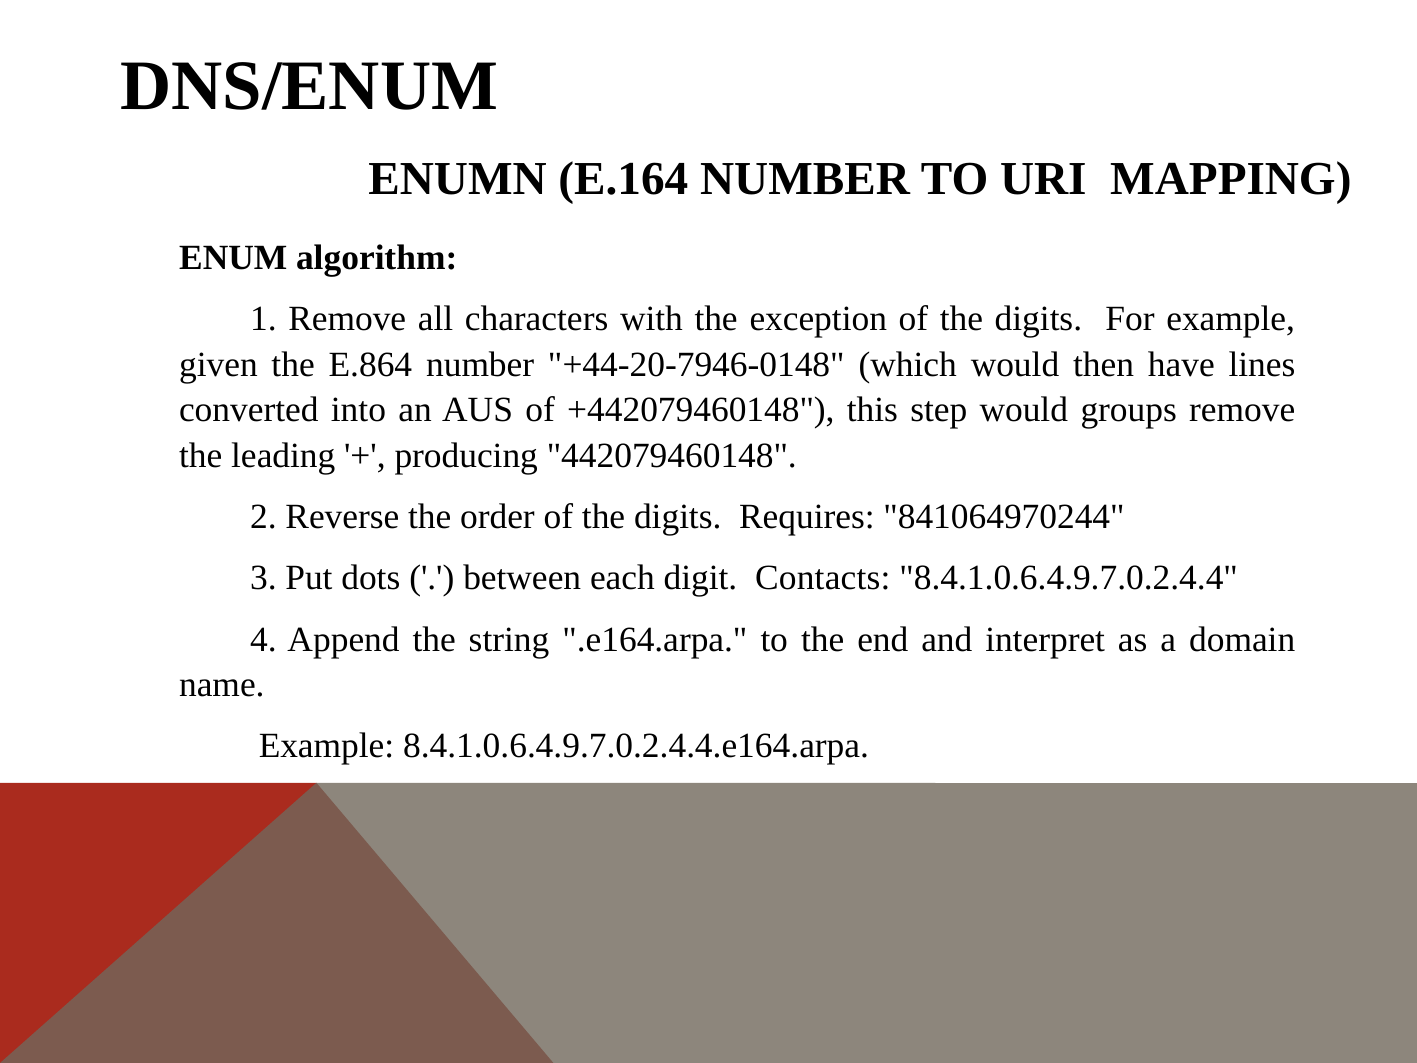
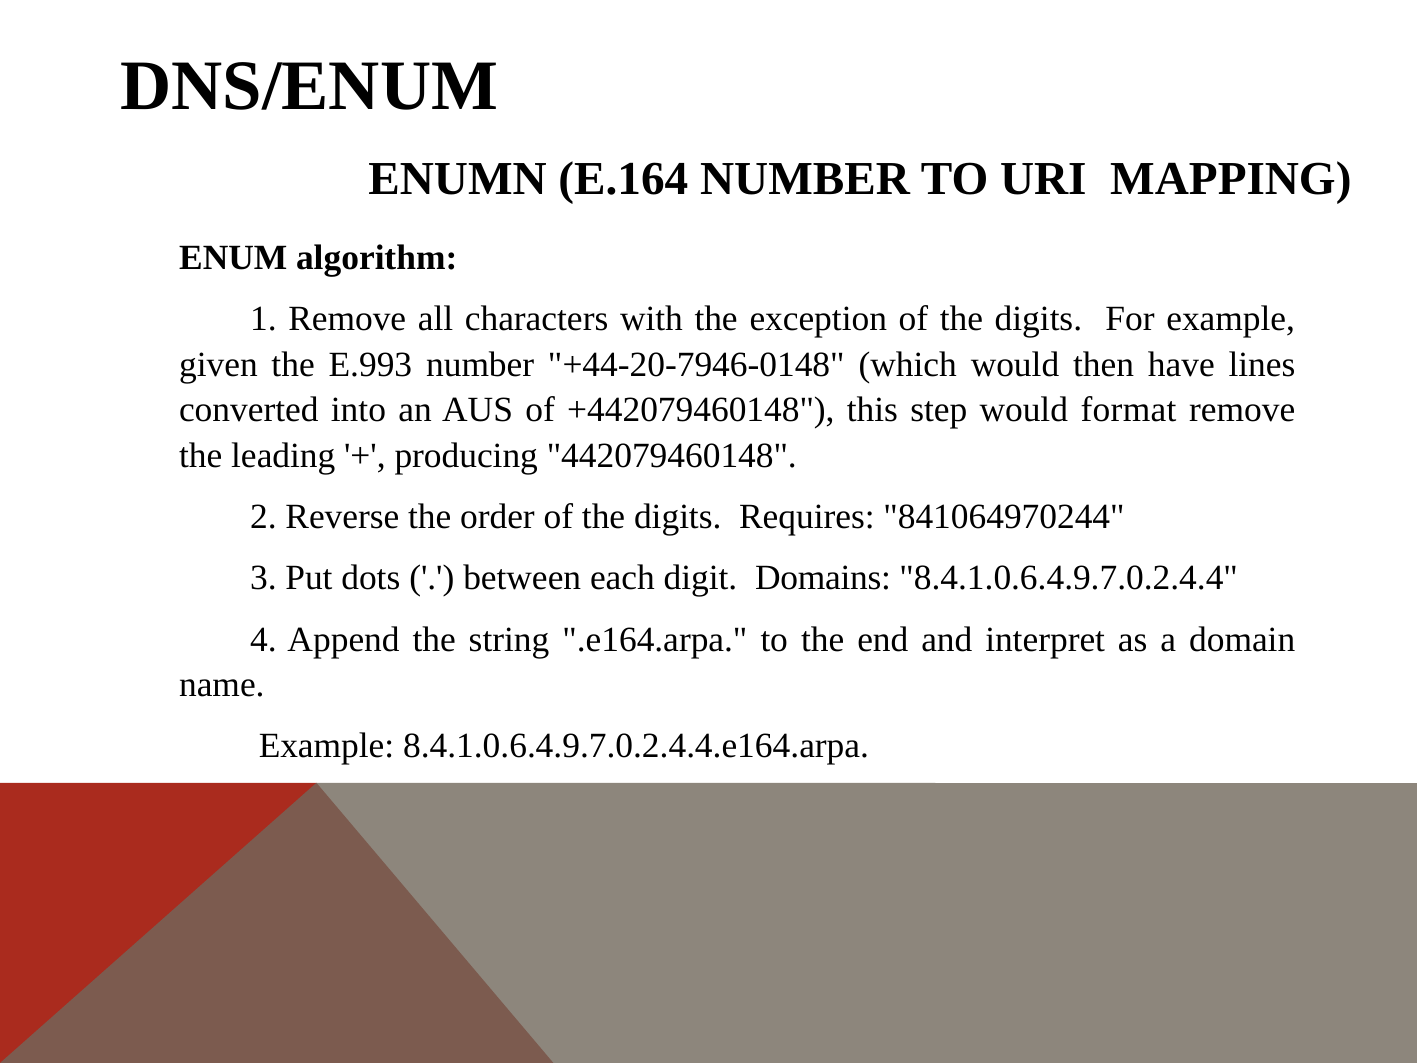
E.864: E.864 -> E.993
groups: groups -> format
Contacts: Contacts -> Domains
